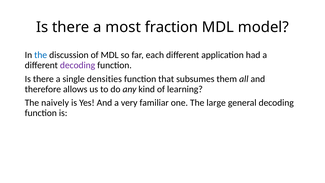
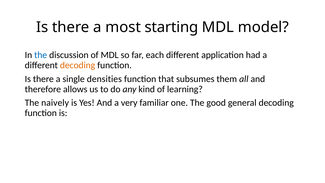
fraction: fraction -> starting
decoding at (78, 65) colour: purple -> orange
large: large -> good
